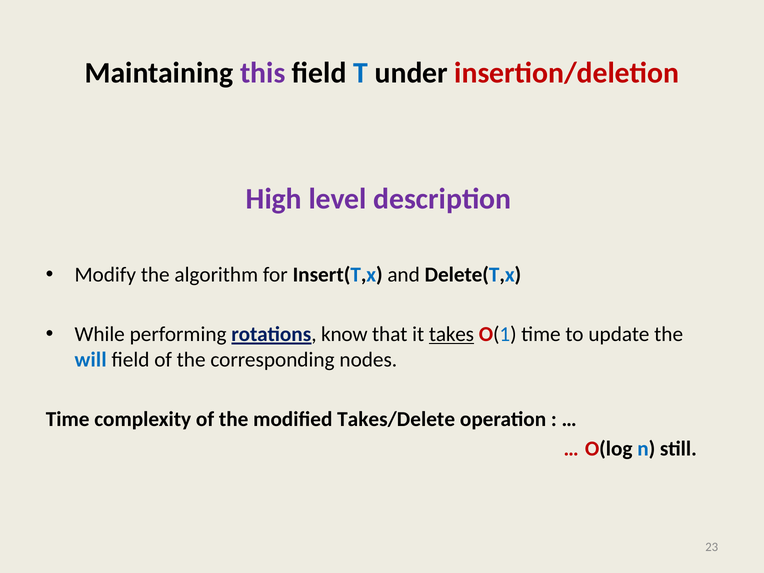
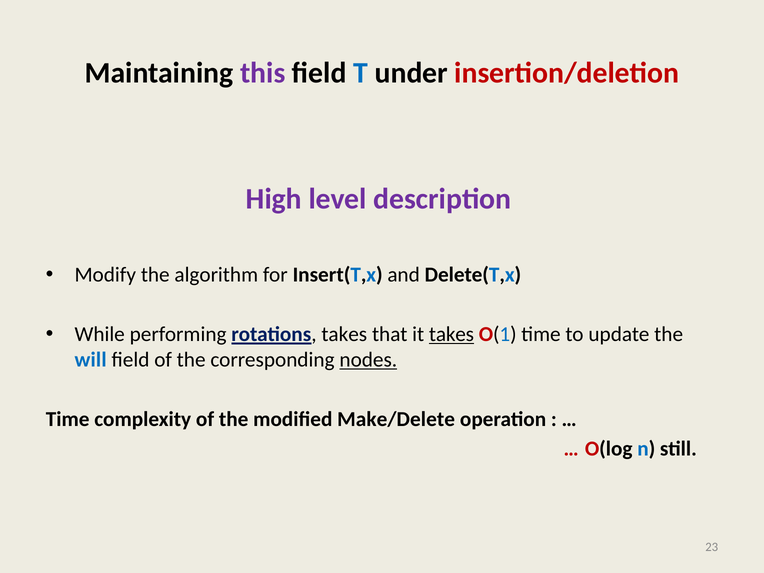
rotations know: know -> takes
nodes underline: none -> present
Takes/Delete: Takes/Delete -> Make/Delete
